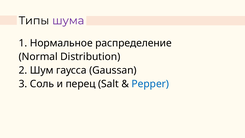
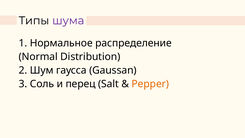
Pepper colour: blue -> orange
